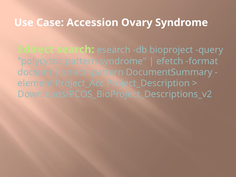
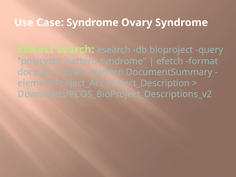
Case Accession: Accession -> Syndrome
